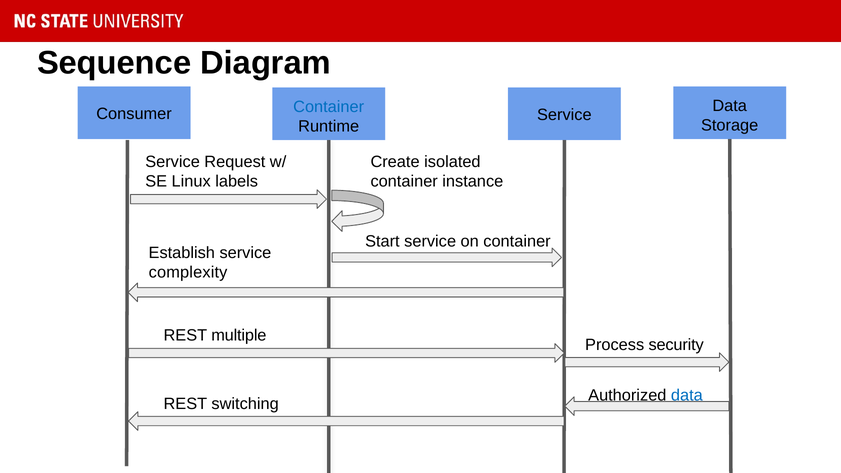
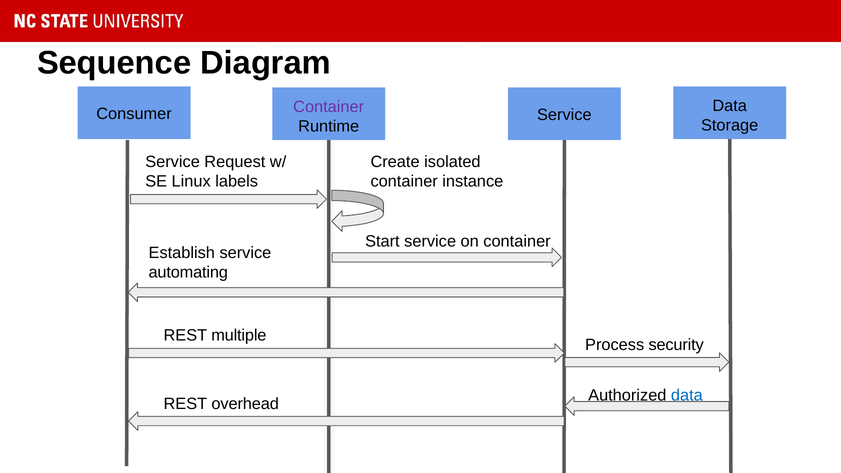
Container at (329, 107) colour: blue -> purple
complexity: complexity -> automating
switching: switching -> overhead
